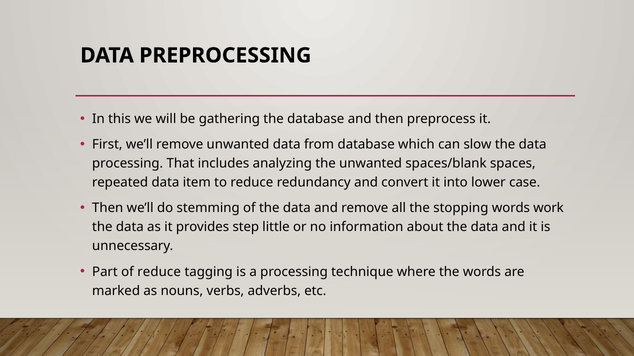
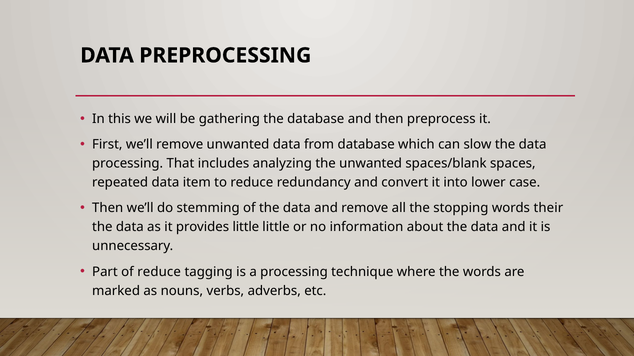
work: work -> their
provides step: step -> little
